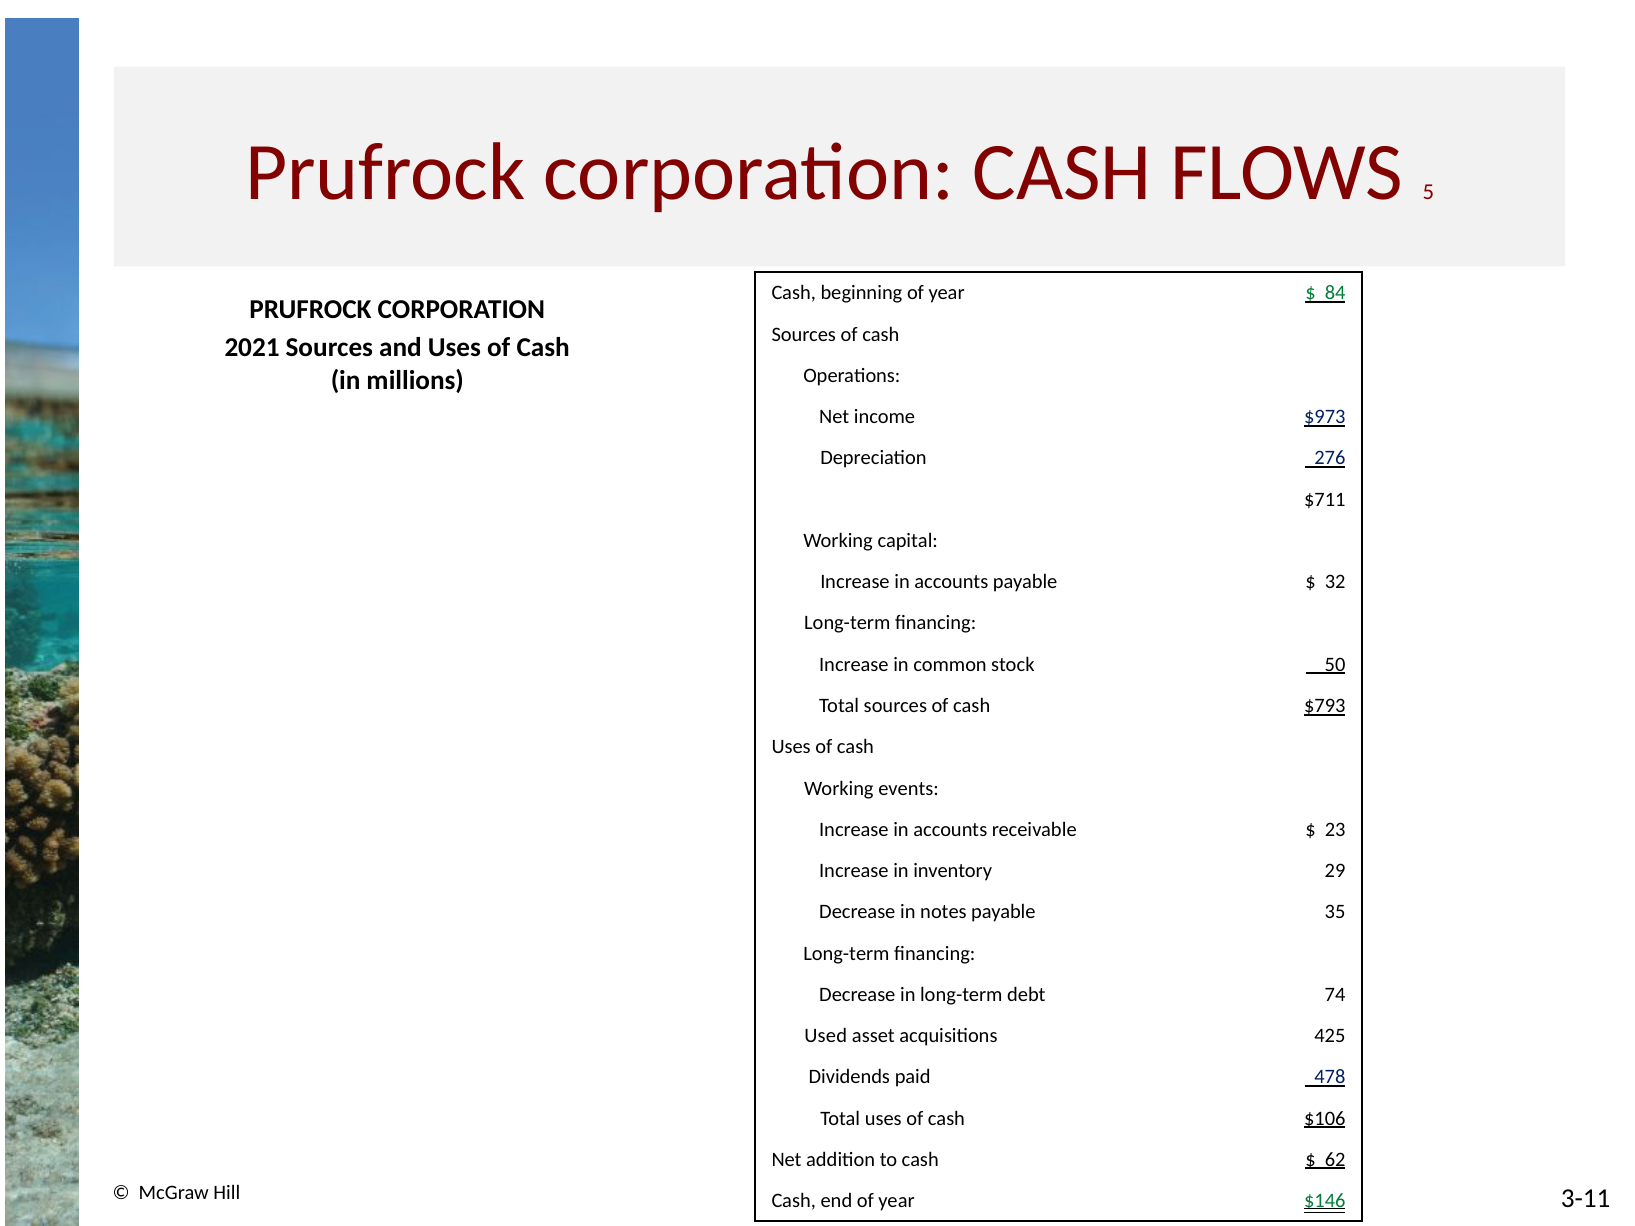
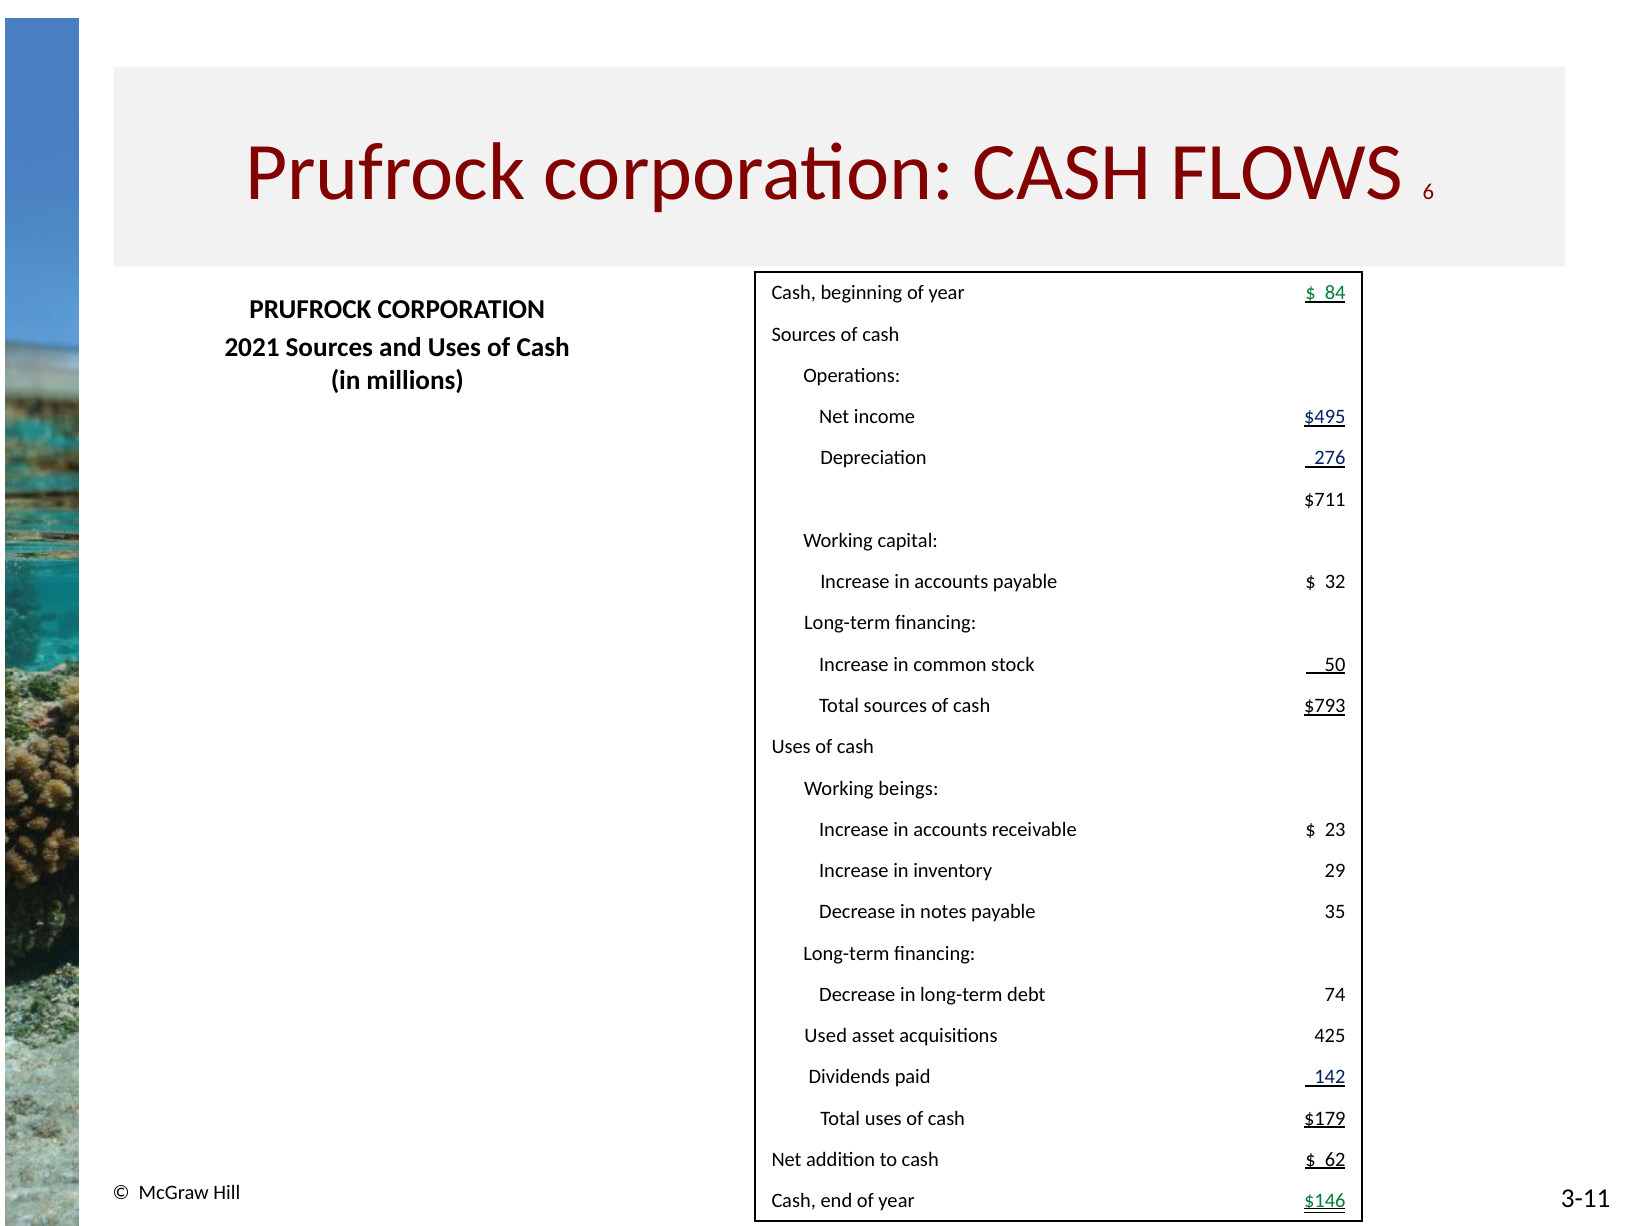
5: 5 -> 6
$973: $973 -> $495
events: events -> beings
478: 478 -> 142
$106: $106 -> $179
